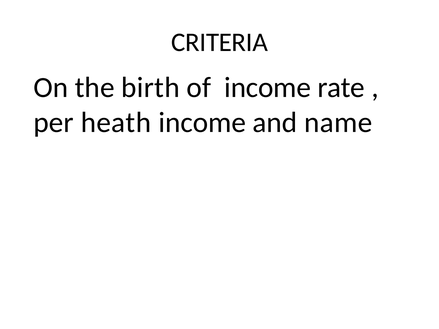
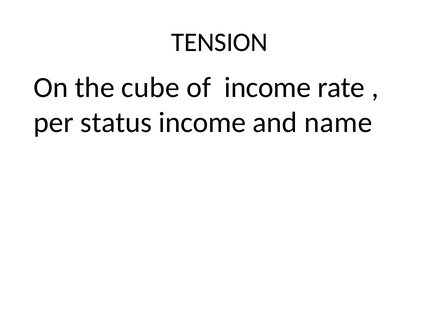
CRITERIA: CRITERIA -> TENSION
birth: birth -> cube
heath: heath -> status
